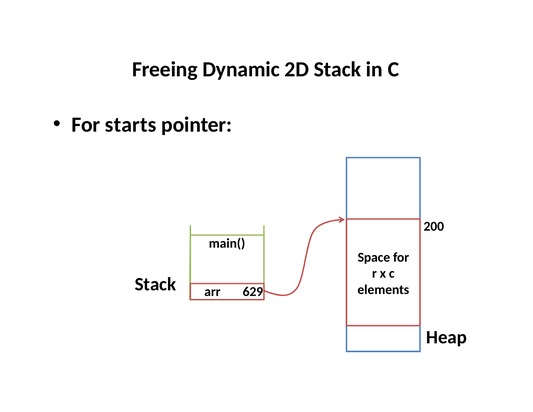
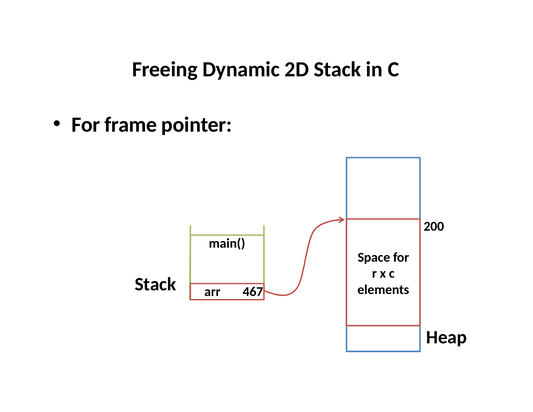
starts: starts -> frame
629: 629 -> 467
